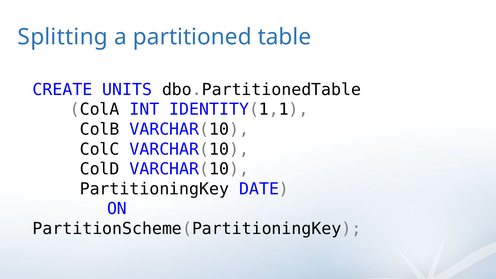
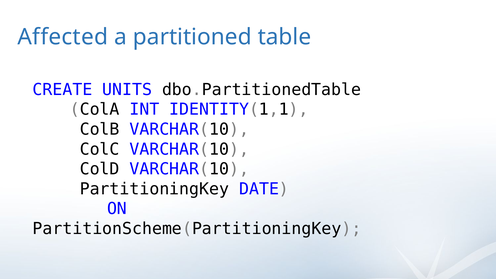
Splitting: Splitting -> Affected
